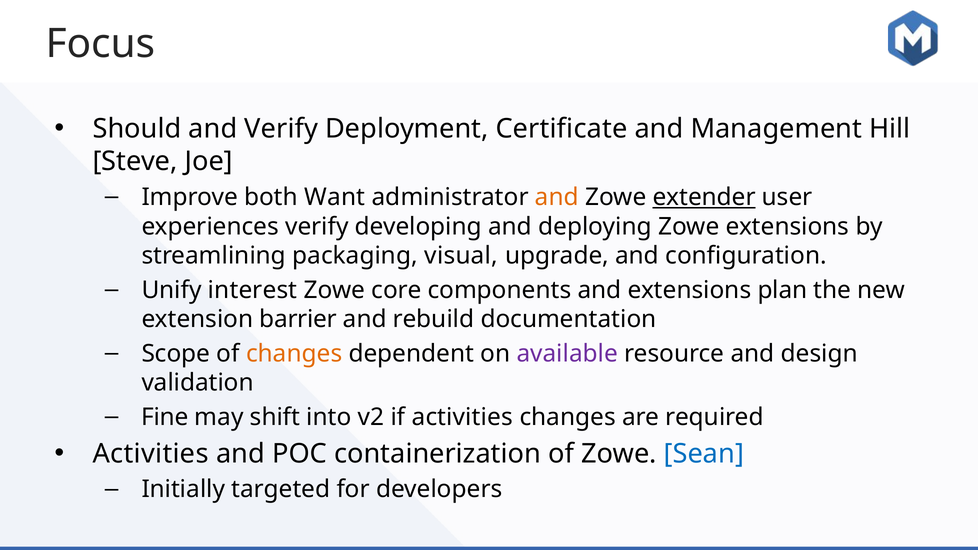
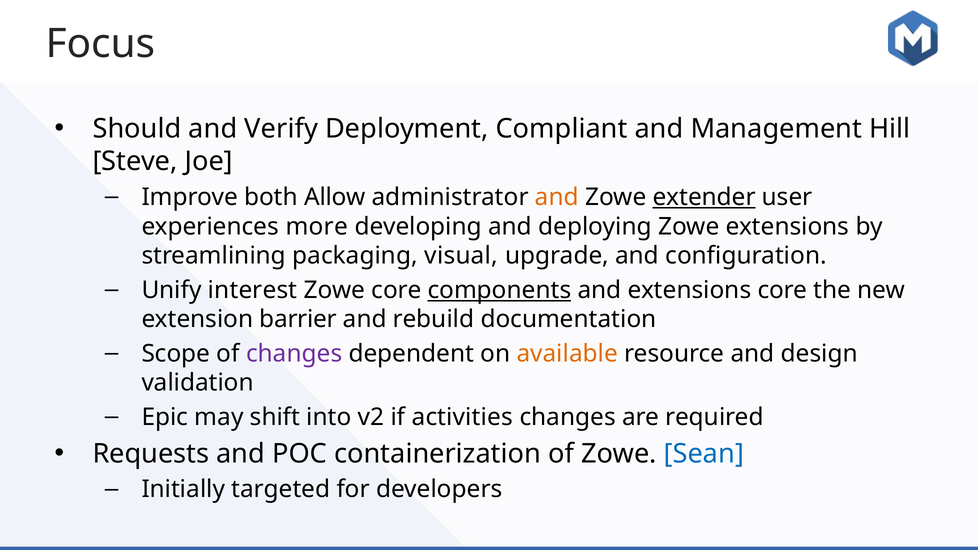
Certificate: Certificate -> Compliant
Want: Want -> Allow
experiences verify: verify -> more
components underline: none -> present
extensions plan: plan -> core
changes at (294, 354) colour: orange -> purple
available colour: purple -> orange
Fine: Fine -> Epic
Activities at (151, 454): Activities -> Requests
